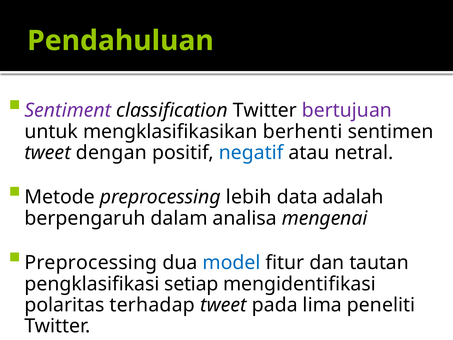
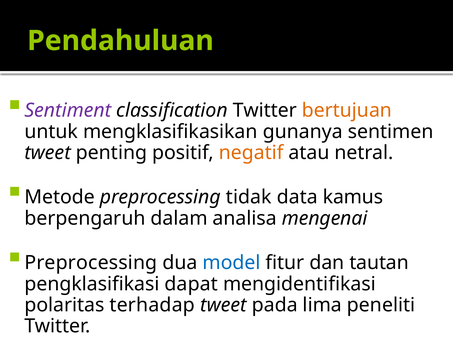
bertujuan colour: purple -> orange
berhenti: berhenti -> gunanya
dengan: dengan -> penting
negatif colour: blue -> orange
lebih: lebih -> tidak
adalah: adalah -> kamus
setiap: setiap -> dapat
